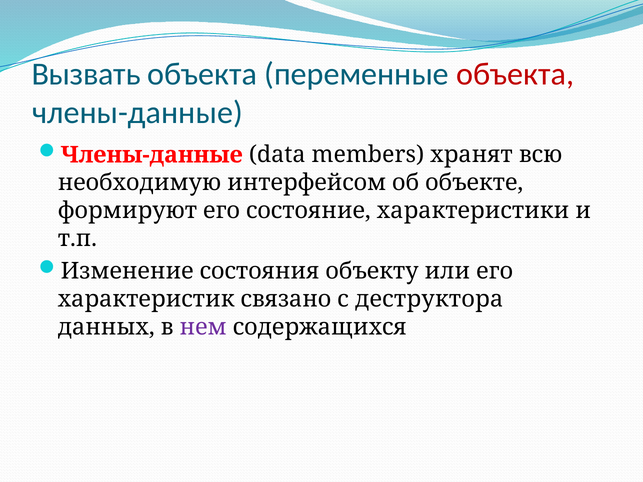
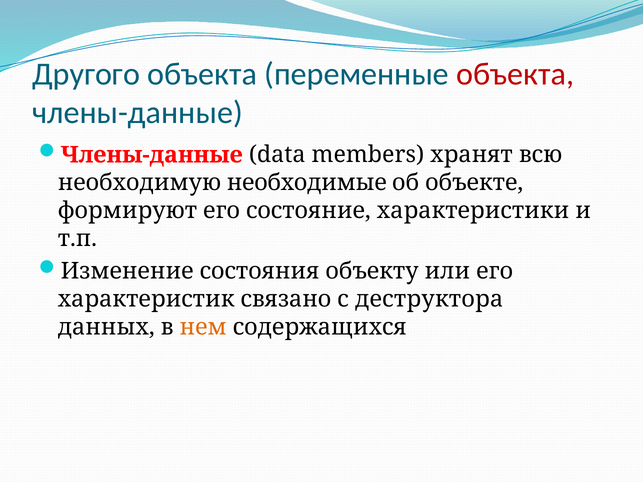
Вызвать: Вызвать -> Другого
интерфейсом: интерфейсом -> необходимые
нем colour: purple -> orange
